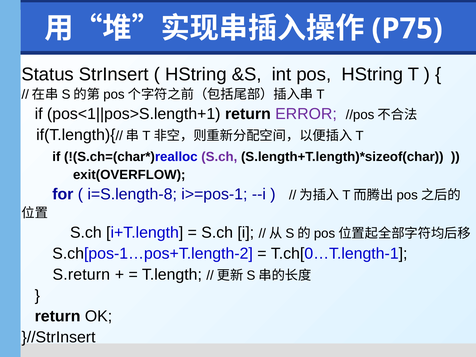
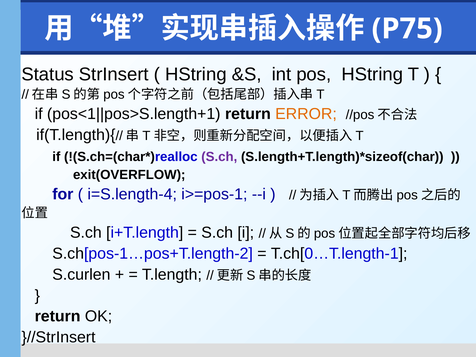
ERROR colour: purple -> orange
i=S.length-8: i=S.length-8 -> i=S.length-4
S.return: S.return -> S.curlen
